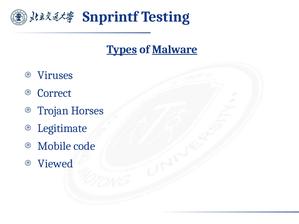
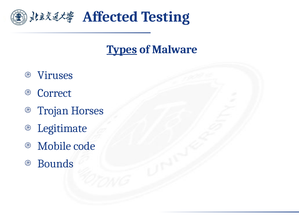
Snprintf: Snprintf -> Affected
Malware underline: present -> none
Viewed: Viewed -> Bounds
